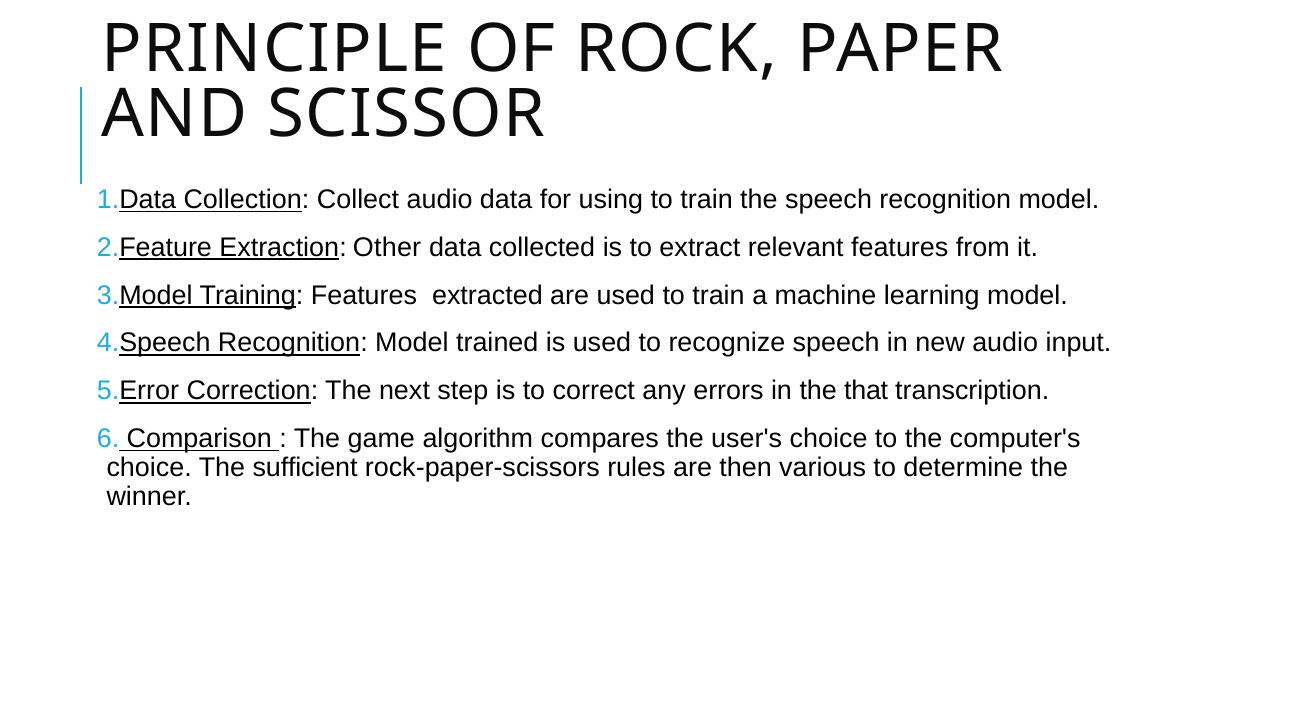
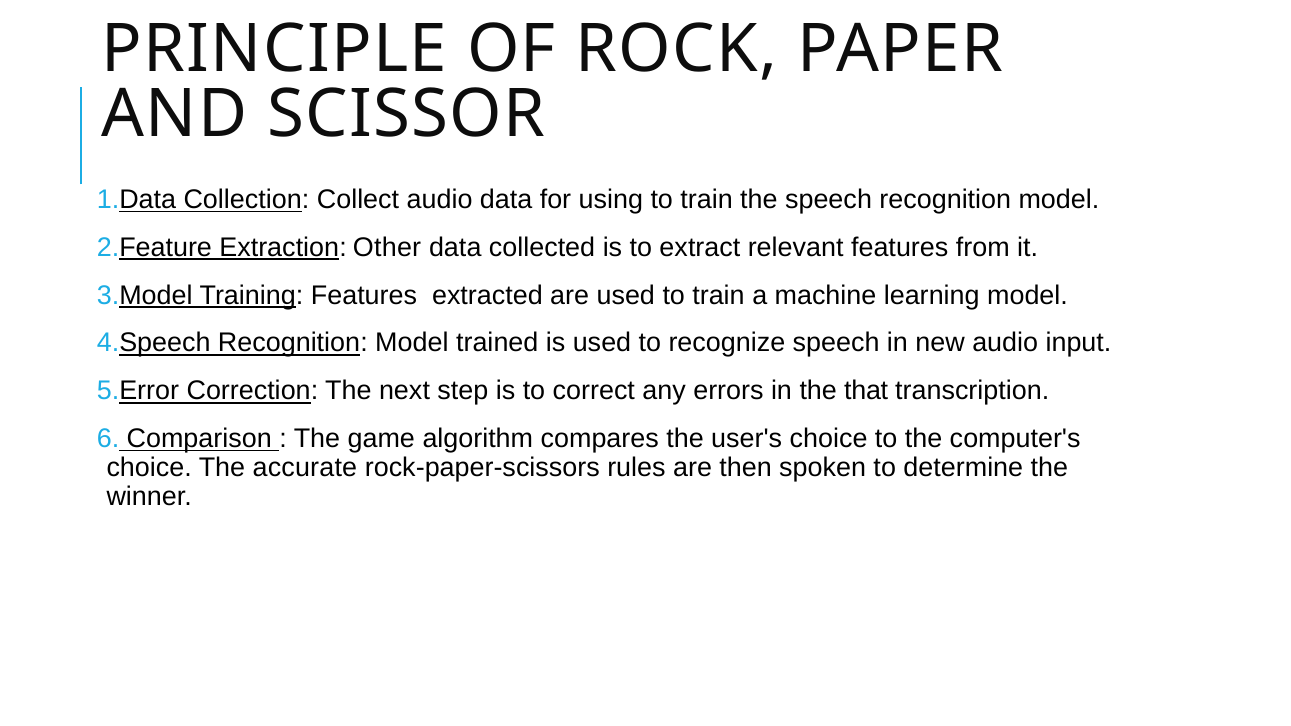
sufficient: sufficient -> accurate
various: various -> spoken
